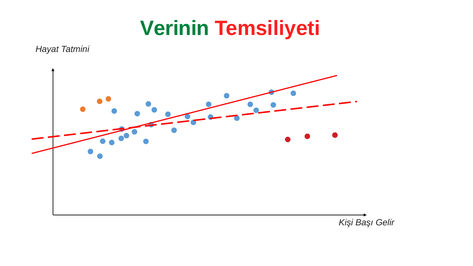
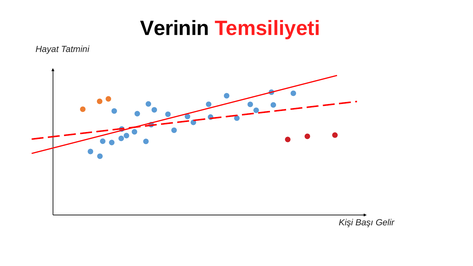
Verinin colour: green -> black
